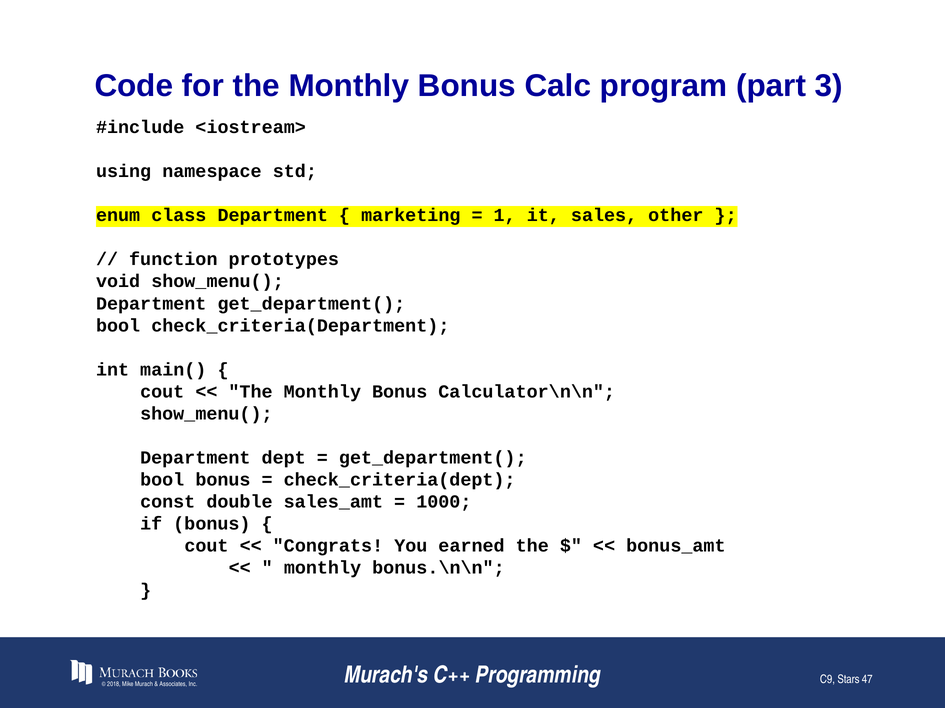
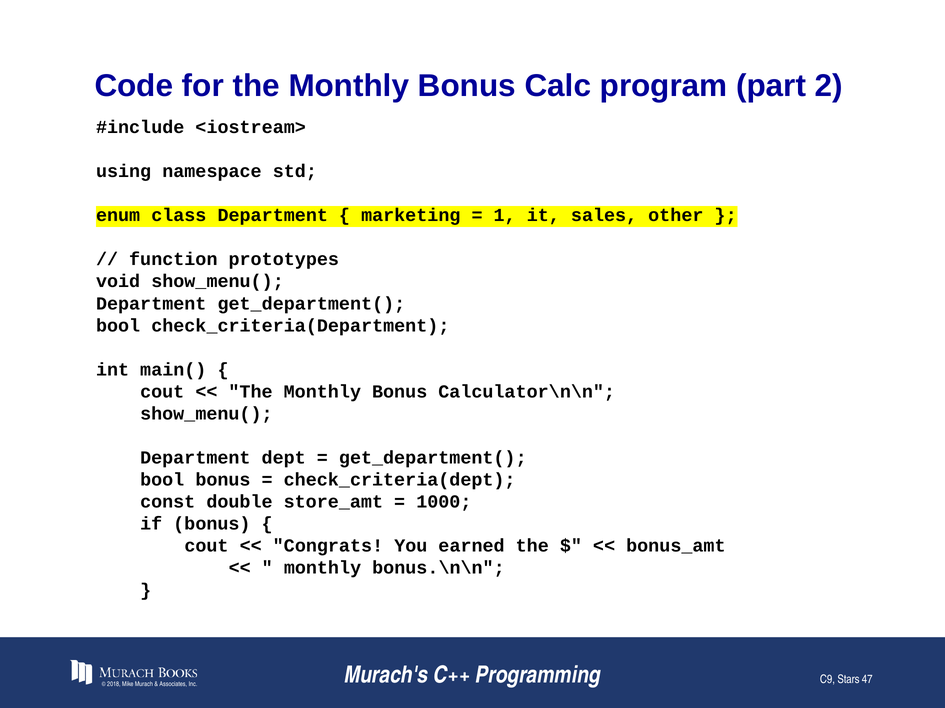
3: 3 -> 2
sales_amt: sales_amt -> store_amt
